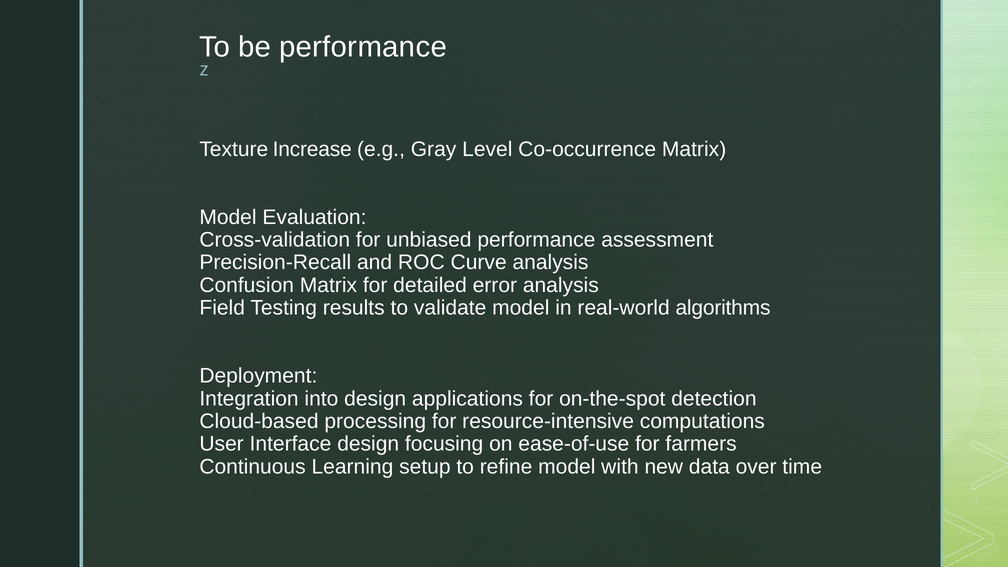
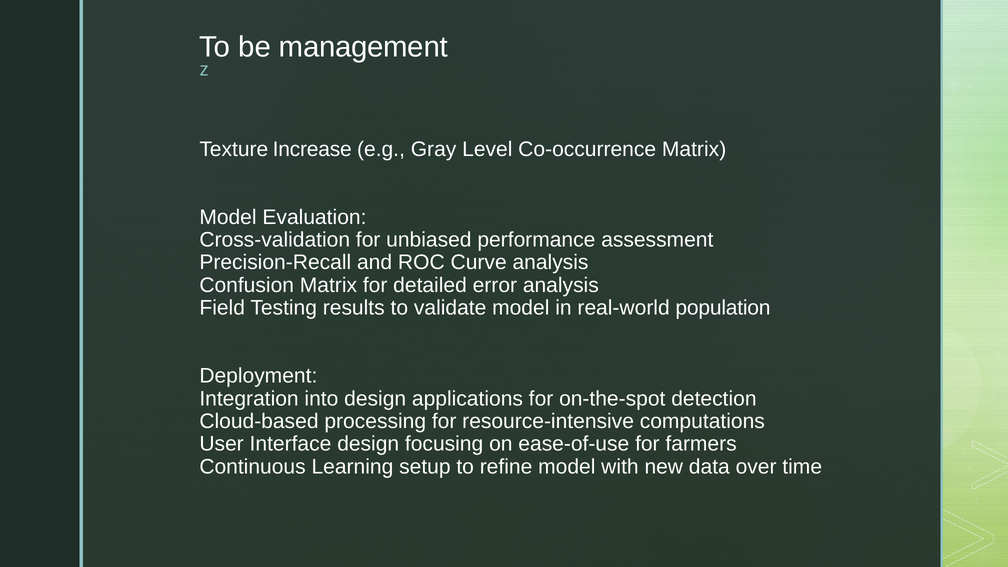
be performance: performance -> management
algorithms: algorithms -> population
